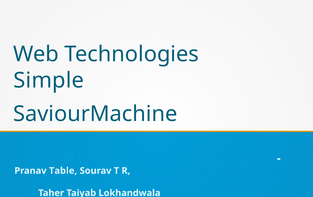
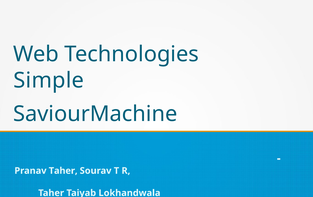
Pranav Table: Table -> Taher
